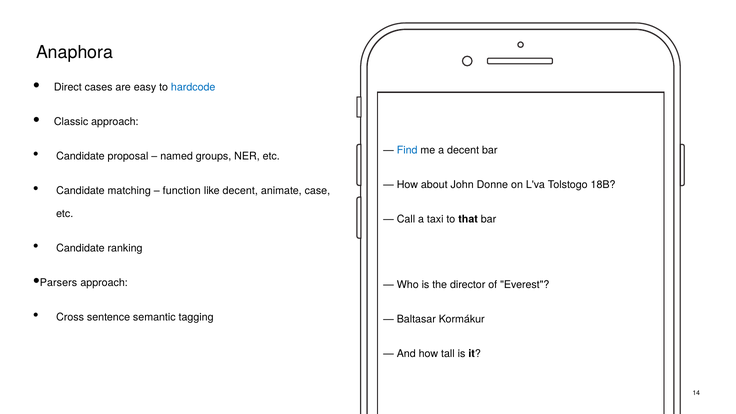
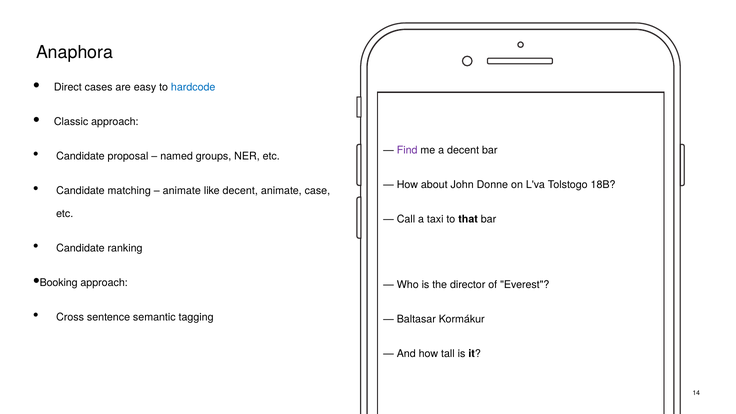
Find colour: blue -> purple
function at (182, 191): function -> animate
Parsers: Parsers -> Booking
